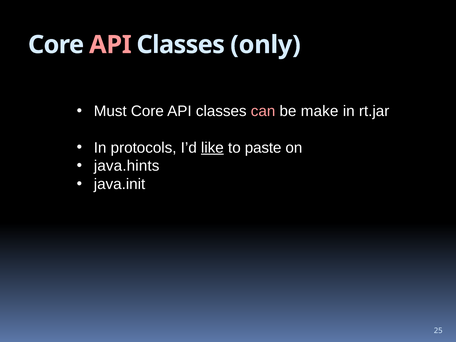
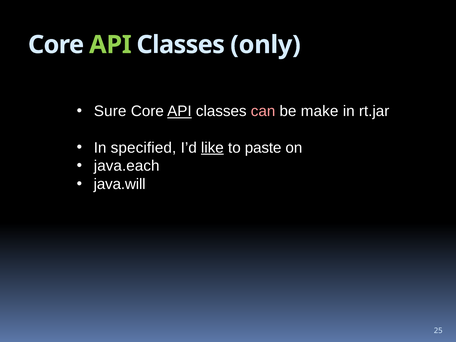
API at (110, 45) colour: pink -> light green
Must: Must -> Sure
API at (179, 111) underline: none -> present
protocols: protocols -> specified
java.hints: java.hints -> java.each
java.init: java.init -> java.will
